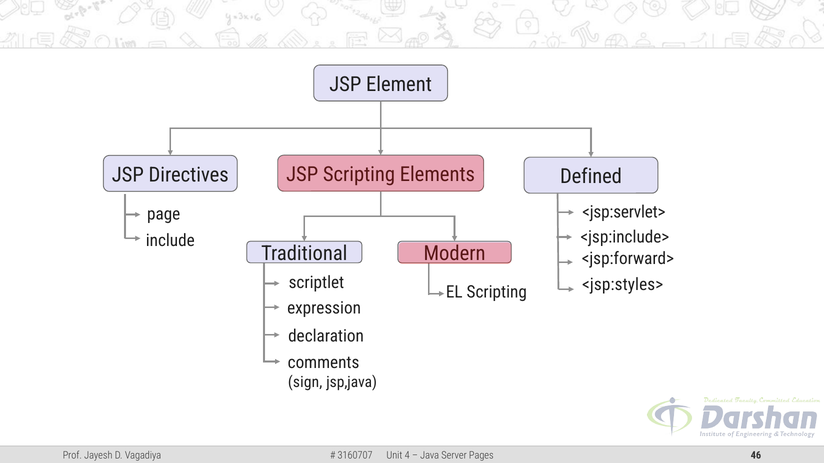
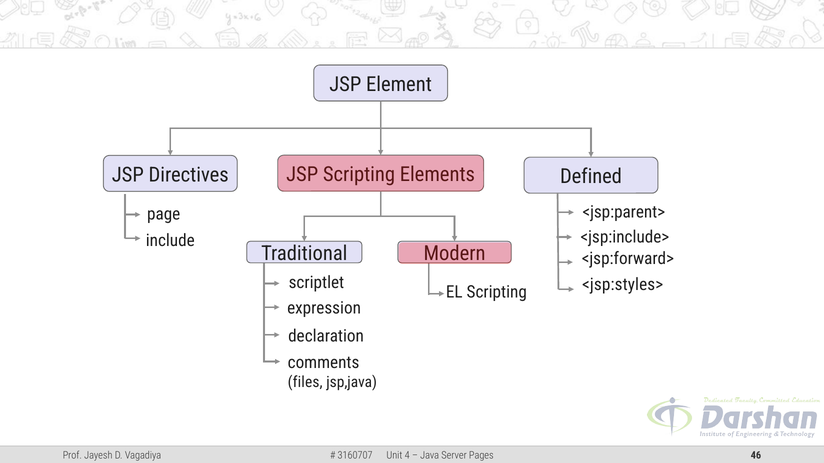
<jsp:servlet>: <jsp:servlet> -> <jsp:parent>
sign: sign -> files
